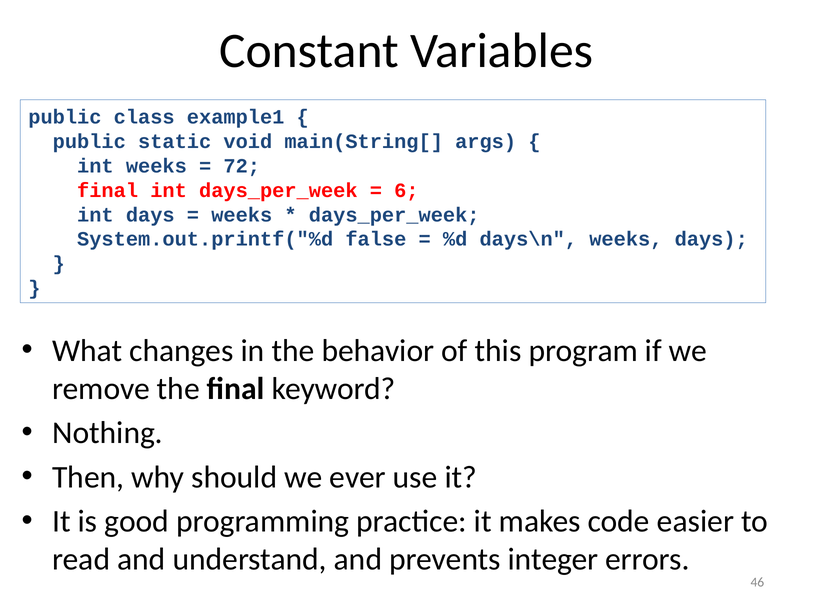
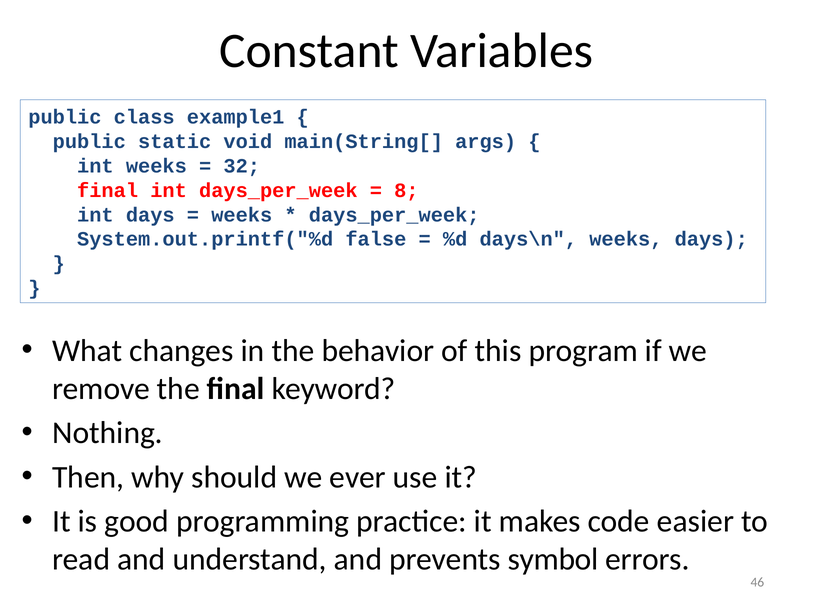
72: 72 -> 32
6: 6 -> 8
integer: integer -> symbol
